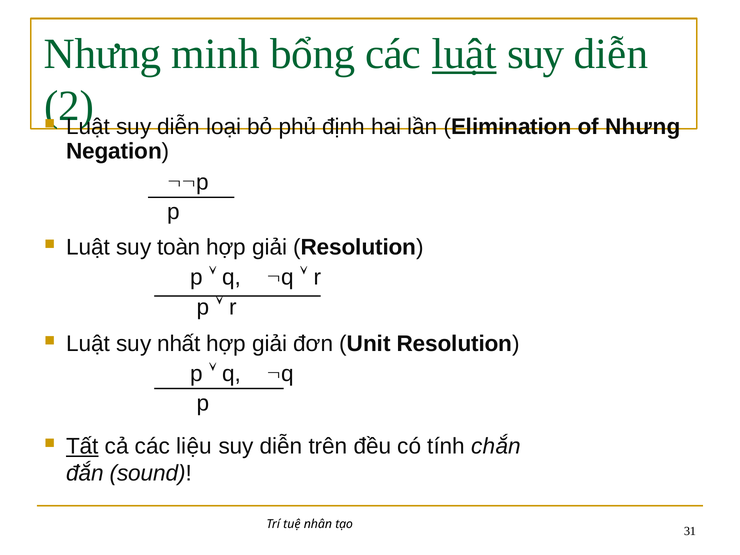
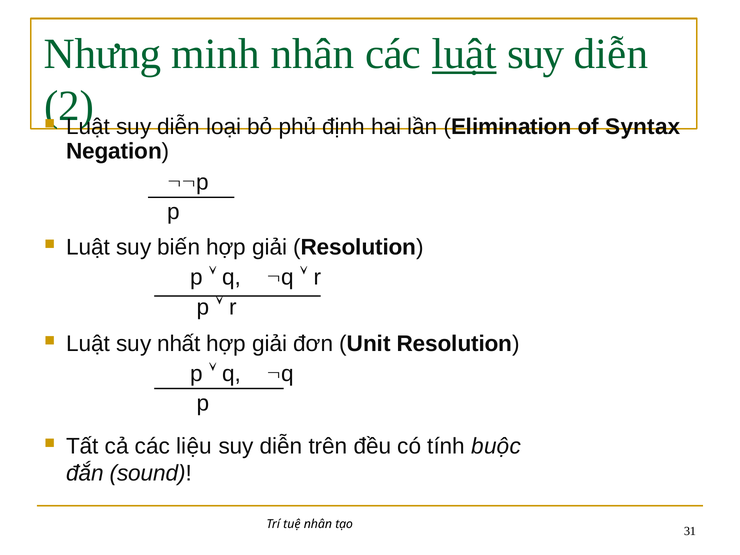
minh bổng: bổng -> nhân
of Nhưng: Nhưng -> Syntax
toàn: toàn -> biến
Tất underline: present -> none
chắn: chắn -> buộc
